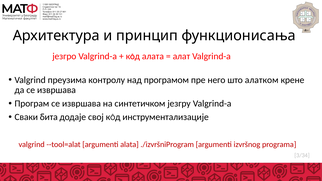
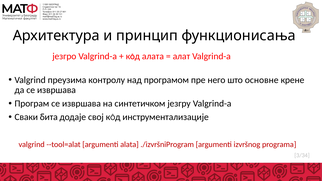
алатком: алатком -> основне
